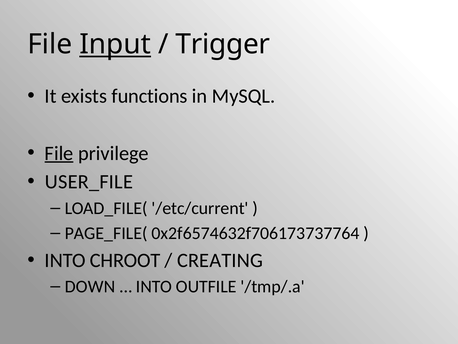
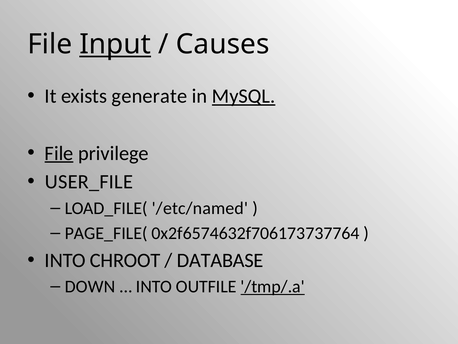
Trigger: Trigger -> Causes
functions: functions -> generate
MySQL underline: none -> present
/etc/current: /etc/current -> /etc/named
CREATING: CREATING -> DATABASE
/tmp/.a underline: none -> present
